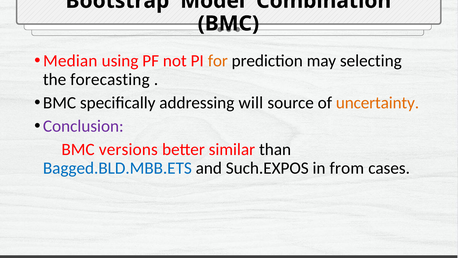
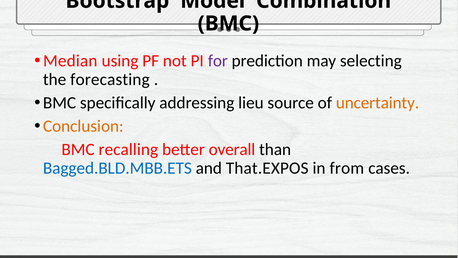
for colour: orange -> purple
will: will -> lieu
Conclusion colour: purple -> orange
versions: versions -> recalling
similar: similar -> overall
Such.EXPOS: Such.EXPOS -> That.EXPOS
